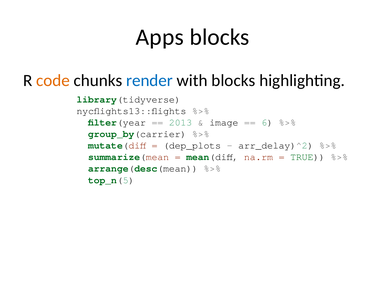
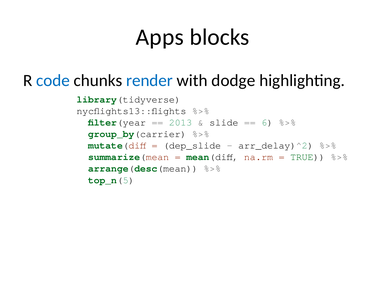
code colour: orange -> blue
with blocks: blocks -> dodge
image: image -> slide
dep_plots: dep_plots -> dep_slide
